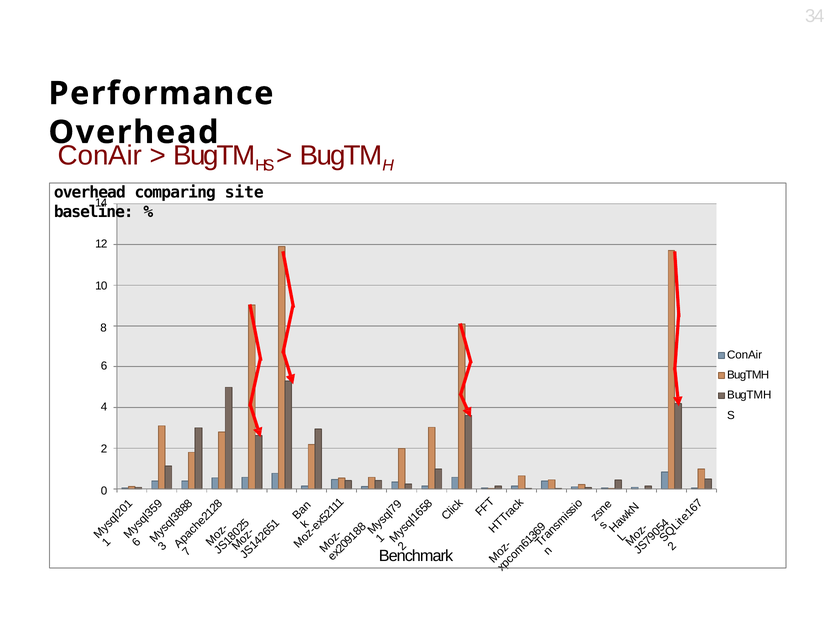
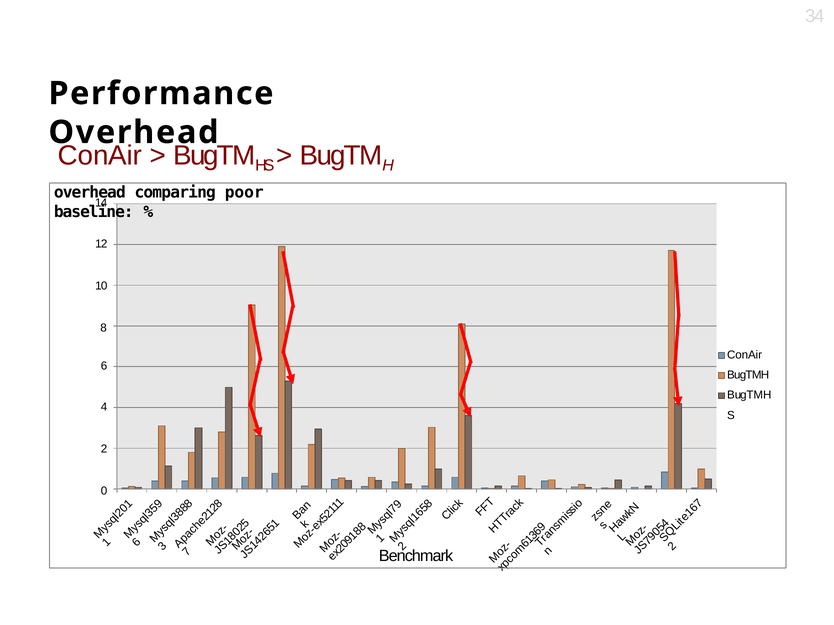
site: site -> poor
